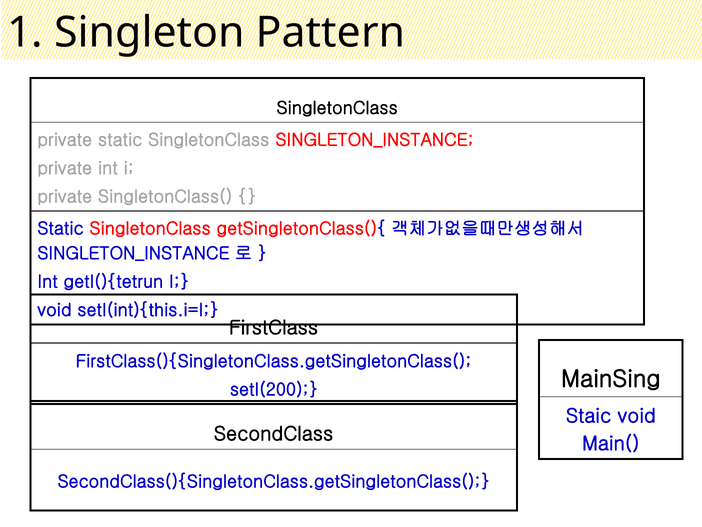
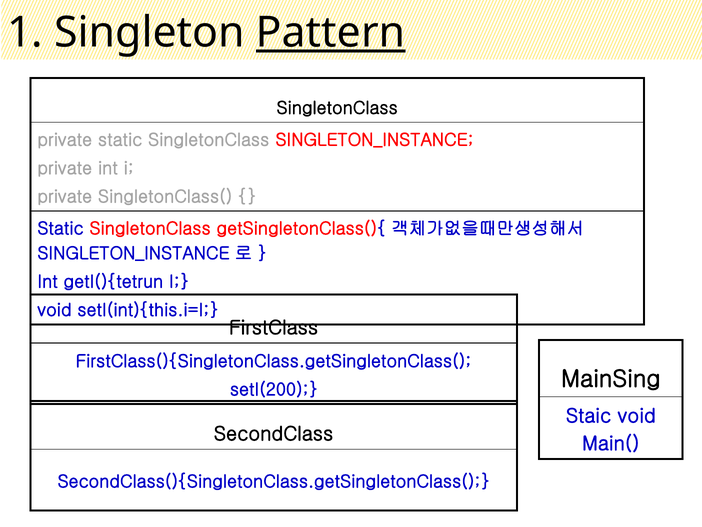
Pattern underline: none -> present
